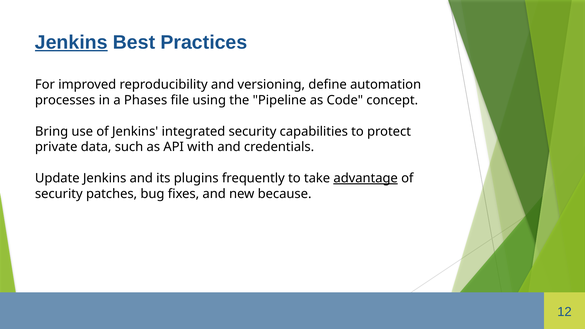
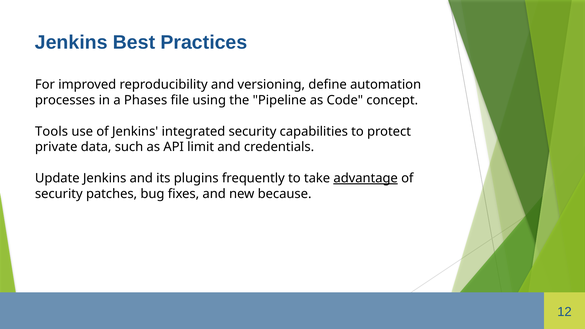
Jenkins at (71, 42) underline: present -> none
Bring: Bring -> Tools
with: with -> limit
